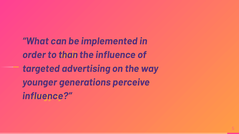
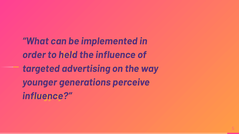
than: than -> held
